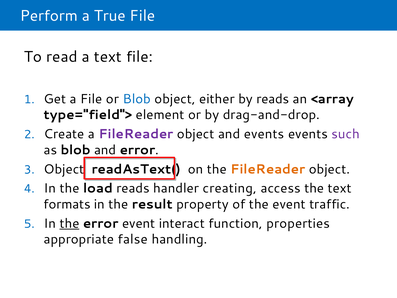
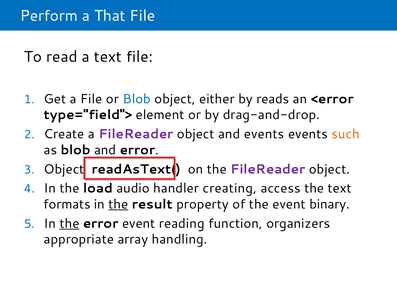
True: True -> That
<array: <array -> <error
such colour: purple -> orange
FileReader at (268, 169) colour: orange -> purple
load reads: reads -> audio
the at (118, 204) underline: none -> present
traffic: traffic -> binary
interact: interact -> reading
properties: properties -> organizers
false: false -> array
